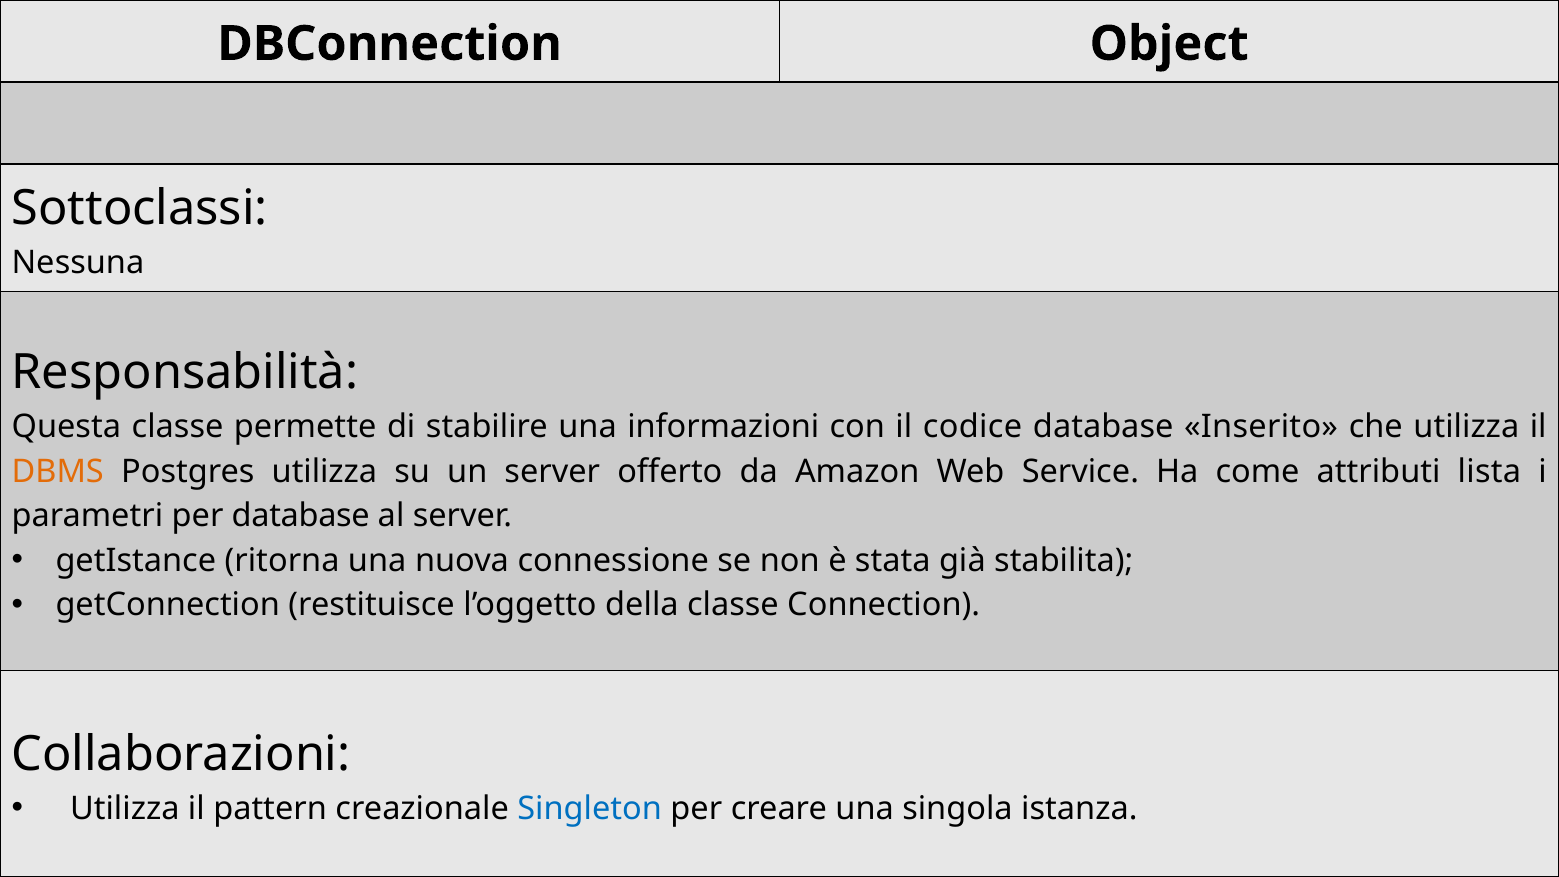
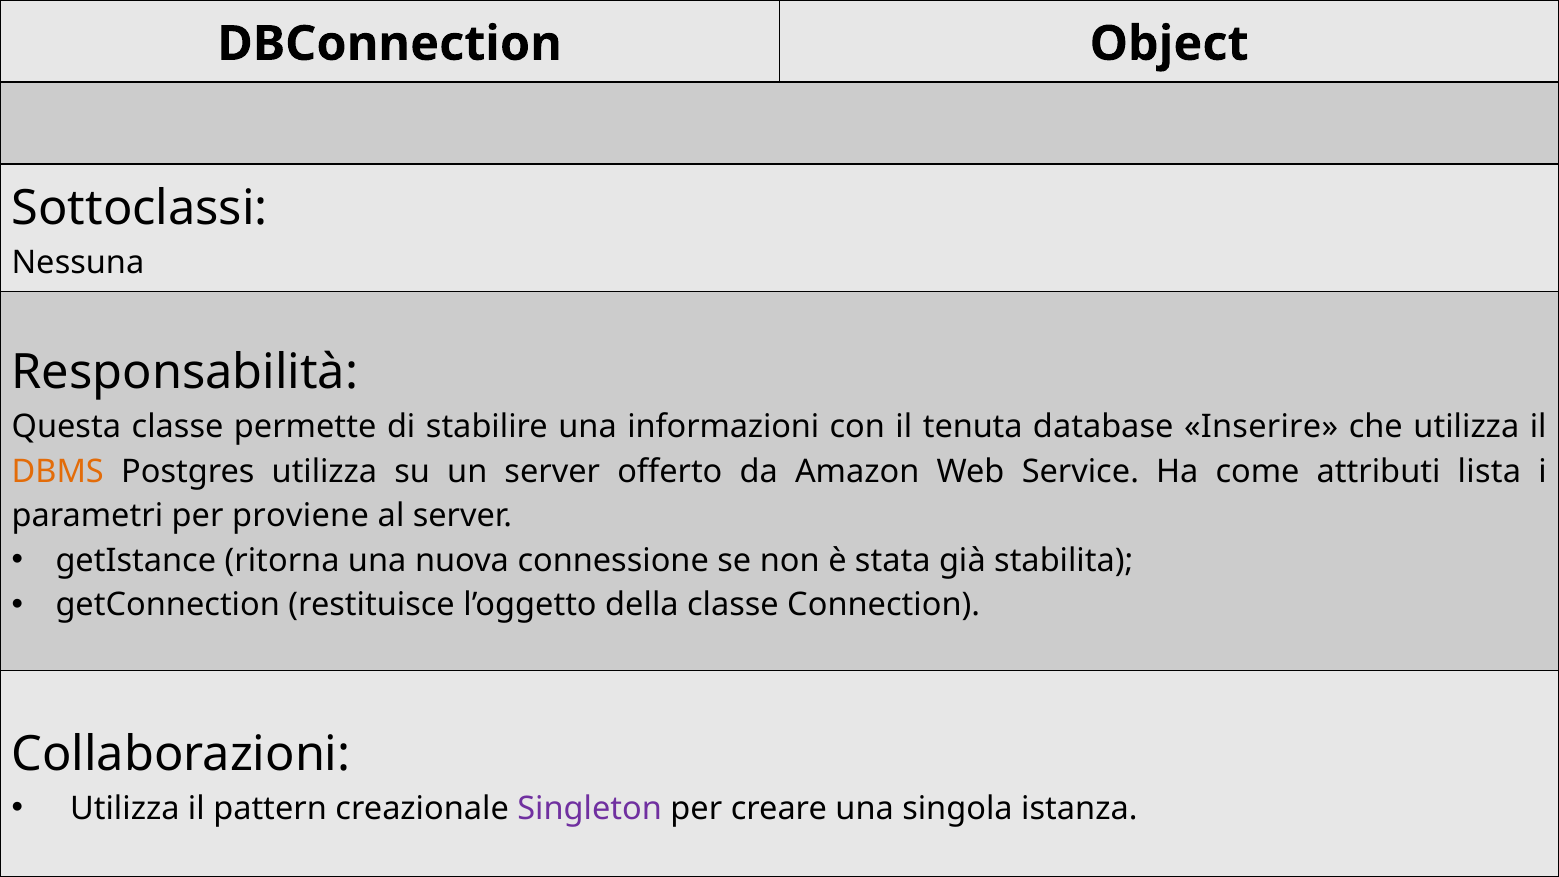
codice: codice -> tenuta
Inserito: Inserito -> Inserire
per database: database -> proviene
Singleton colour: blue -> purple
